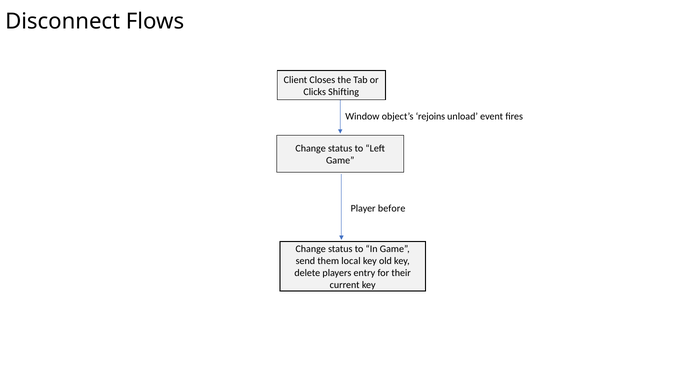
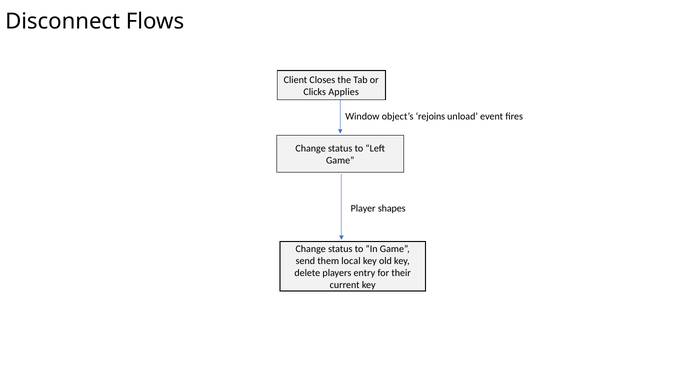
Shifting: Shifting -> Applies
before: before -> shapes
